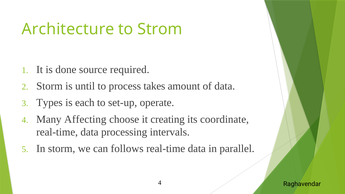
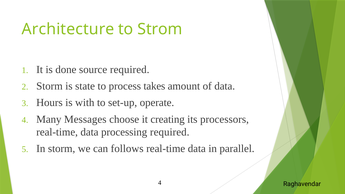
until: until -> state
Types: Types -> Hours
each: each -> with
Affecting: Affecting -> Messages
coordinate: coordinate -> processors
processing intervals: intervals -> required
